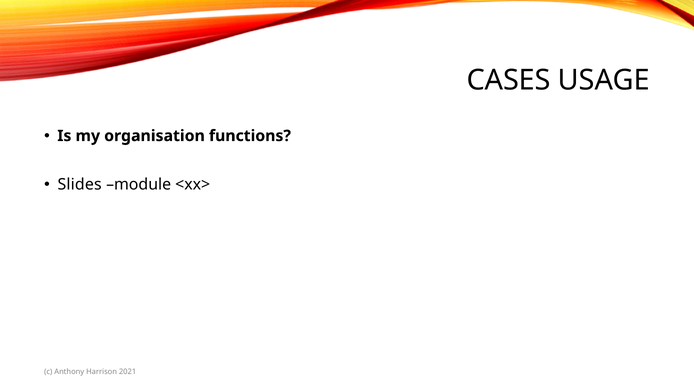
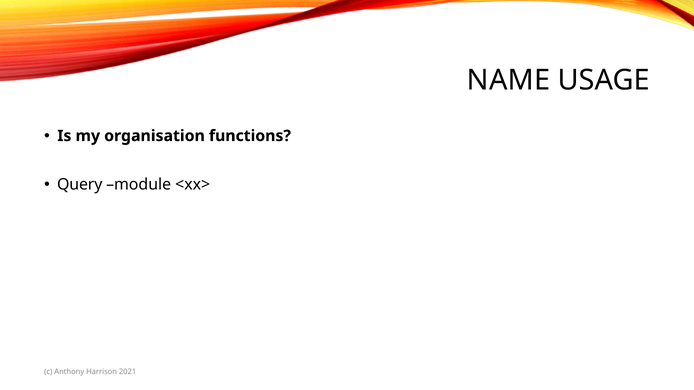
CASES: CASES -> NAME
Slides: Slides -> Query
